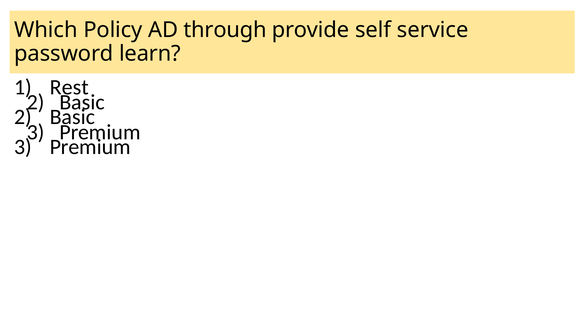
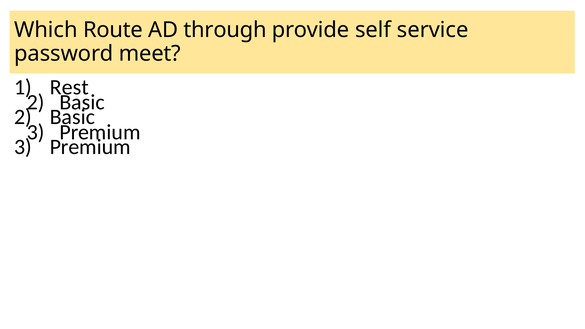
Policy: Policy -> Route
learn: learn -> meet
